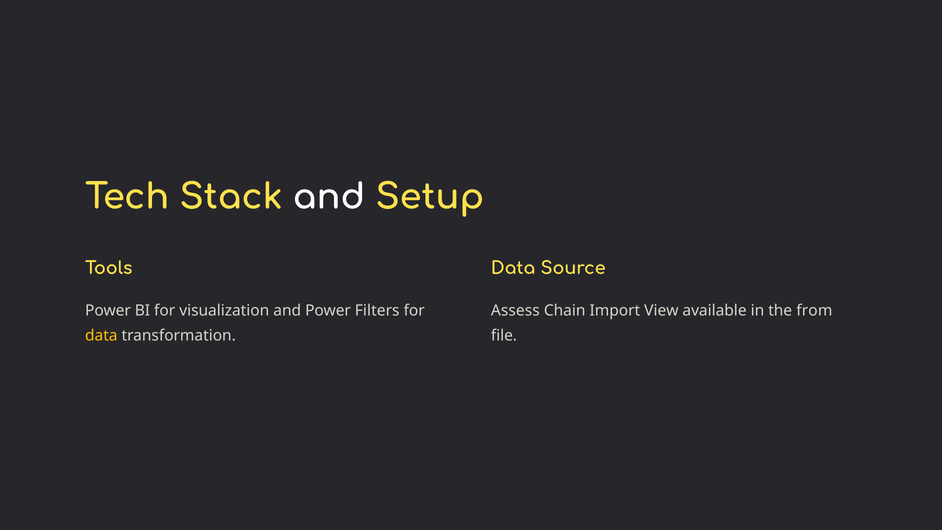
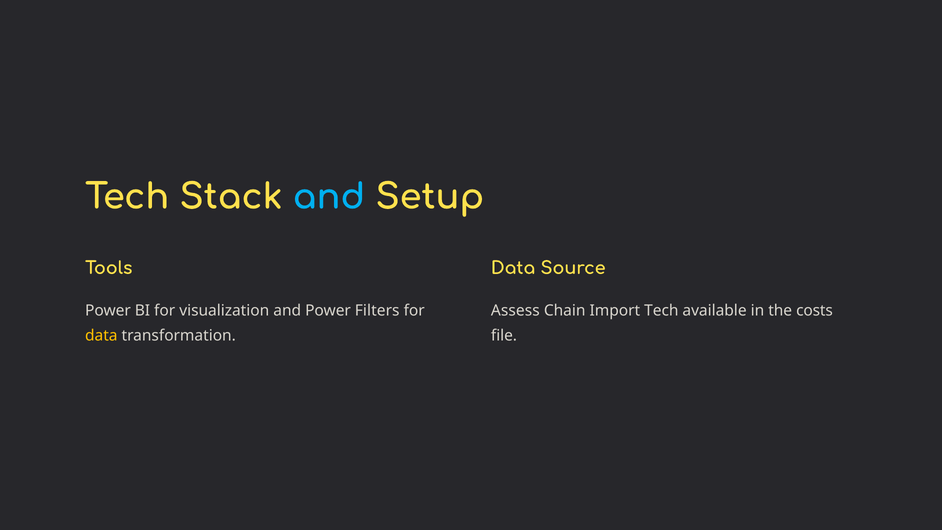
and at (329, 197) colour: white -> light blue
Import View: View -> Tech
from: from -> costs
